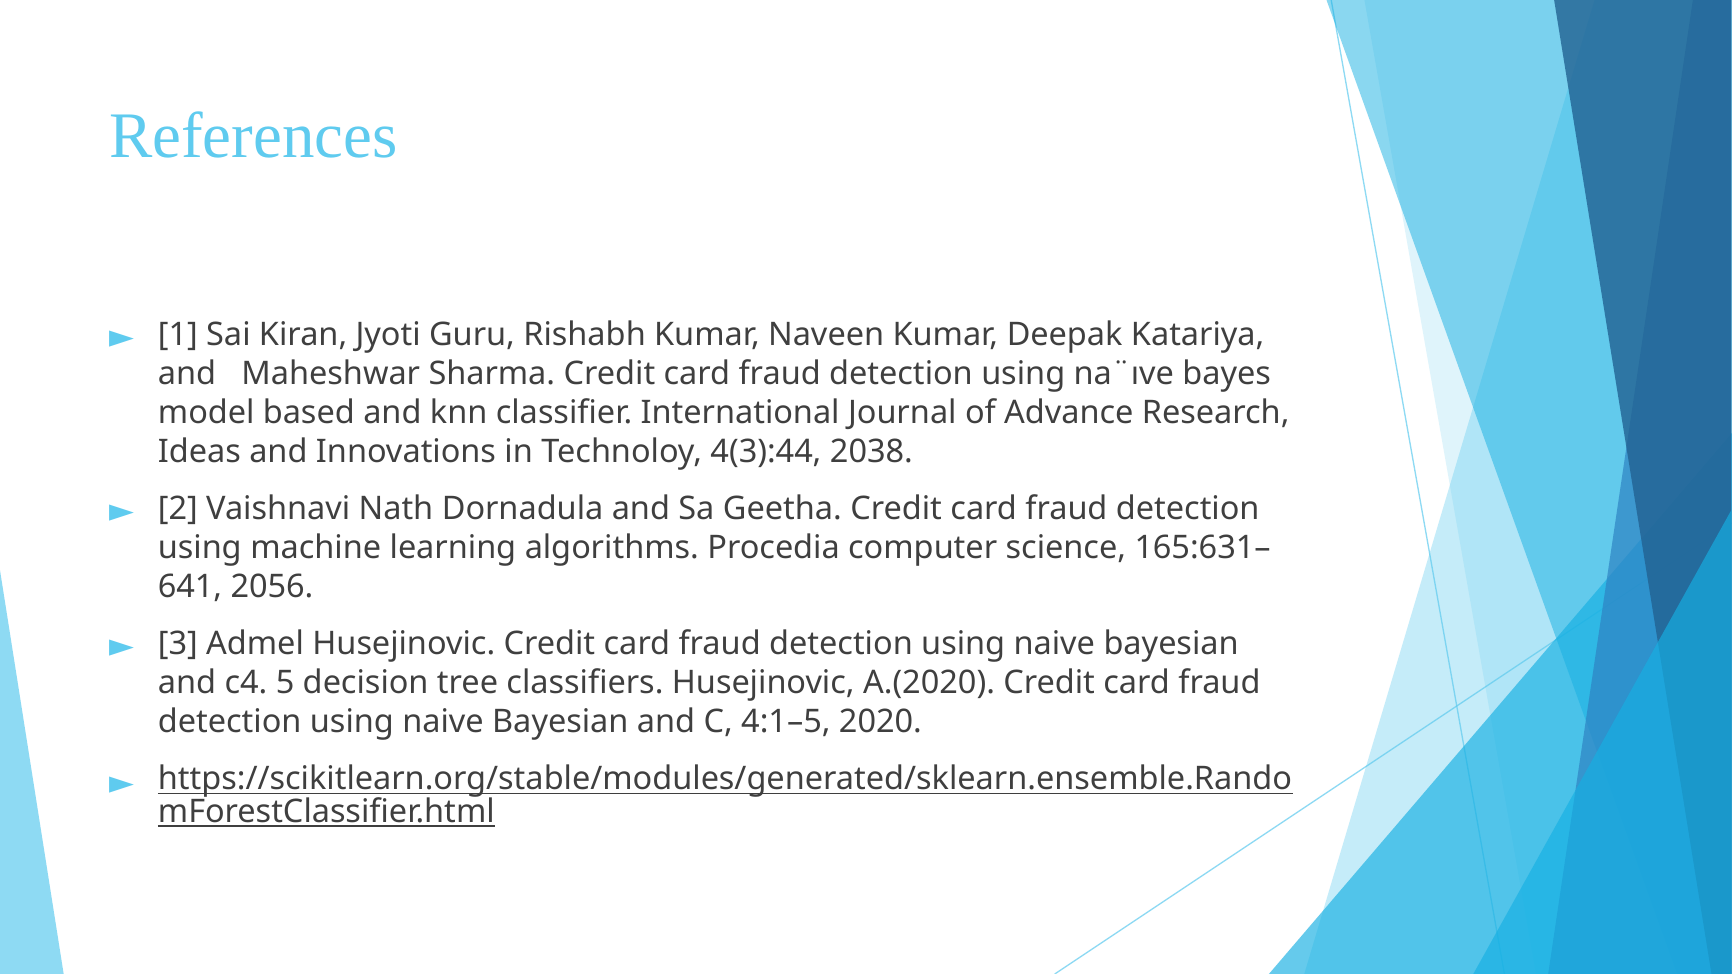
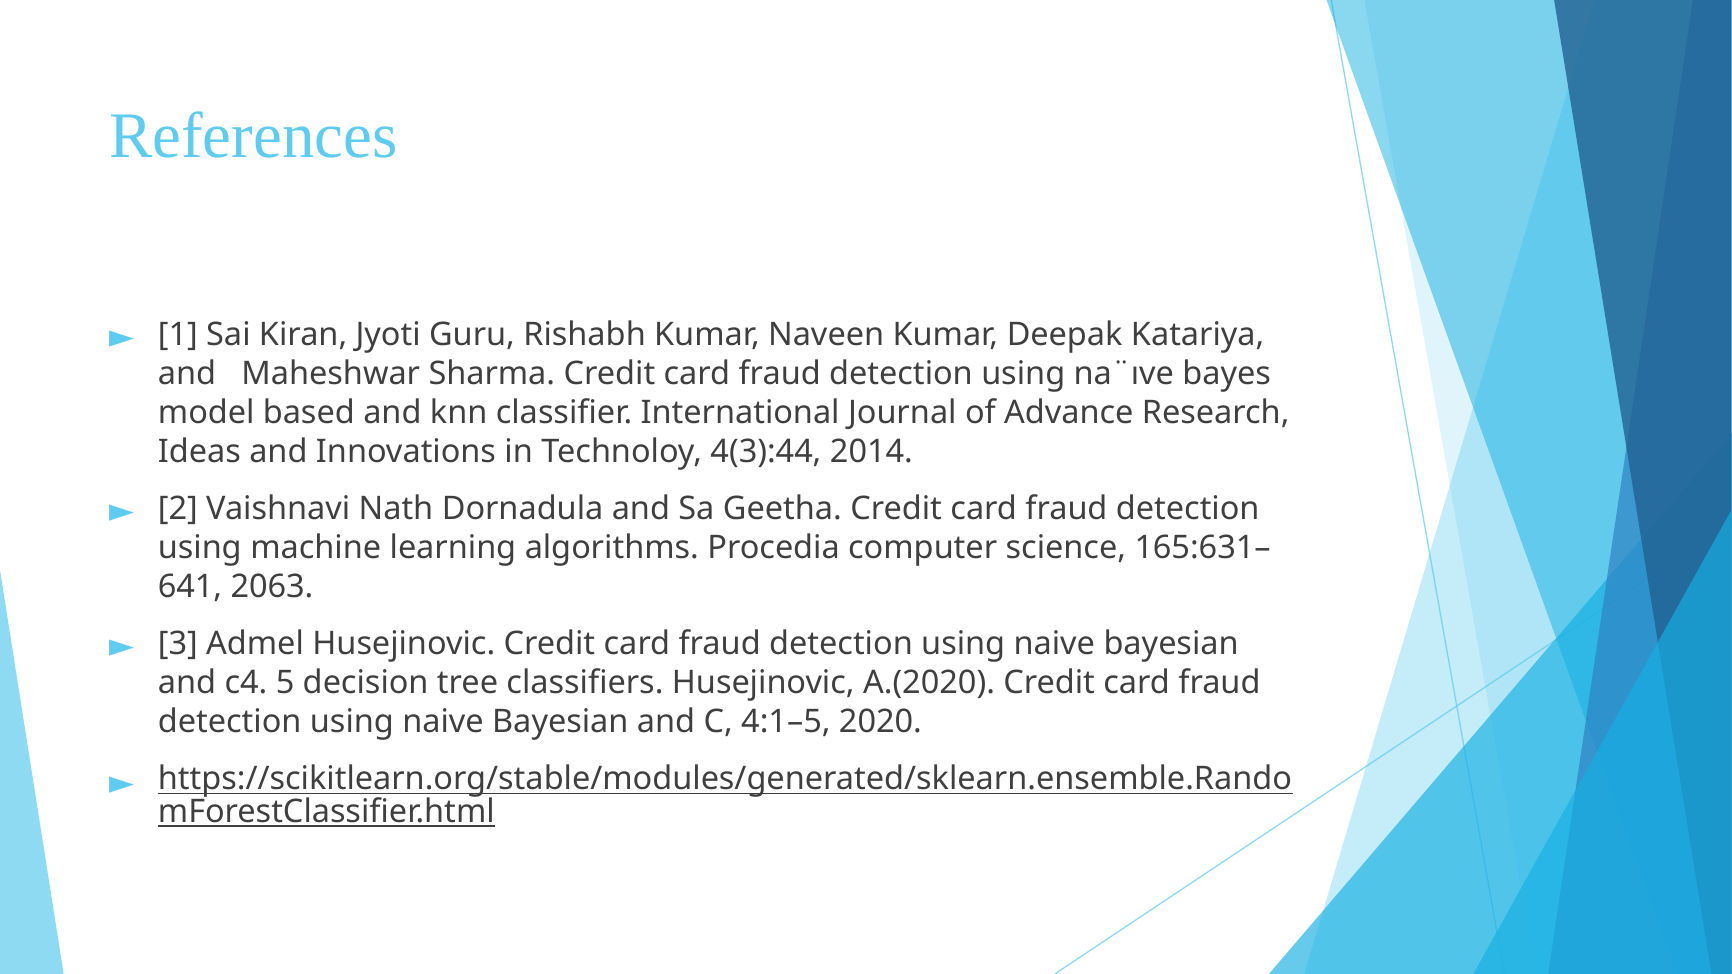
2038: 2038 -> 2014
2056: 2056 -> 2063
